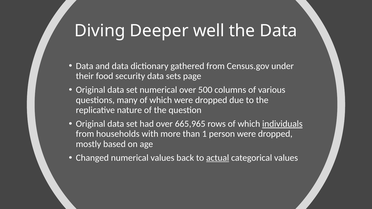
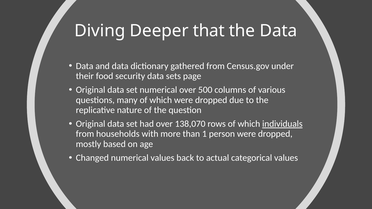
well: well -> that
665,965: 665,965 -> 138,070
actual underline: present -> none
